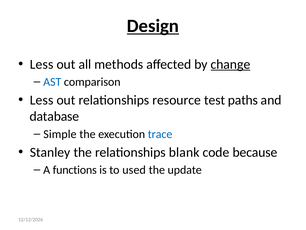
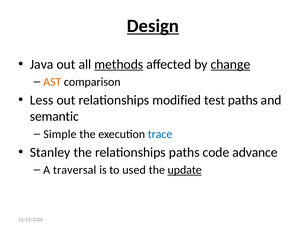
Less at (42, 64): Less -> Java
methods underline: none -> present
AST colour: blue -> orange
resource: resource -> modified
database: database -> semantic
relationships blank: blank -> paths
because: because -> advance
functions: functions -> traversal
update underline: none -> present
